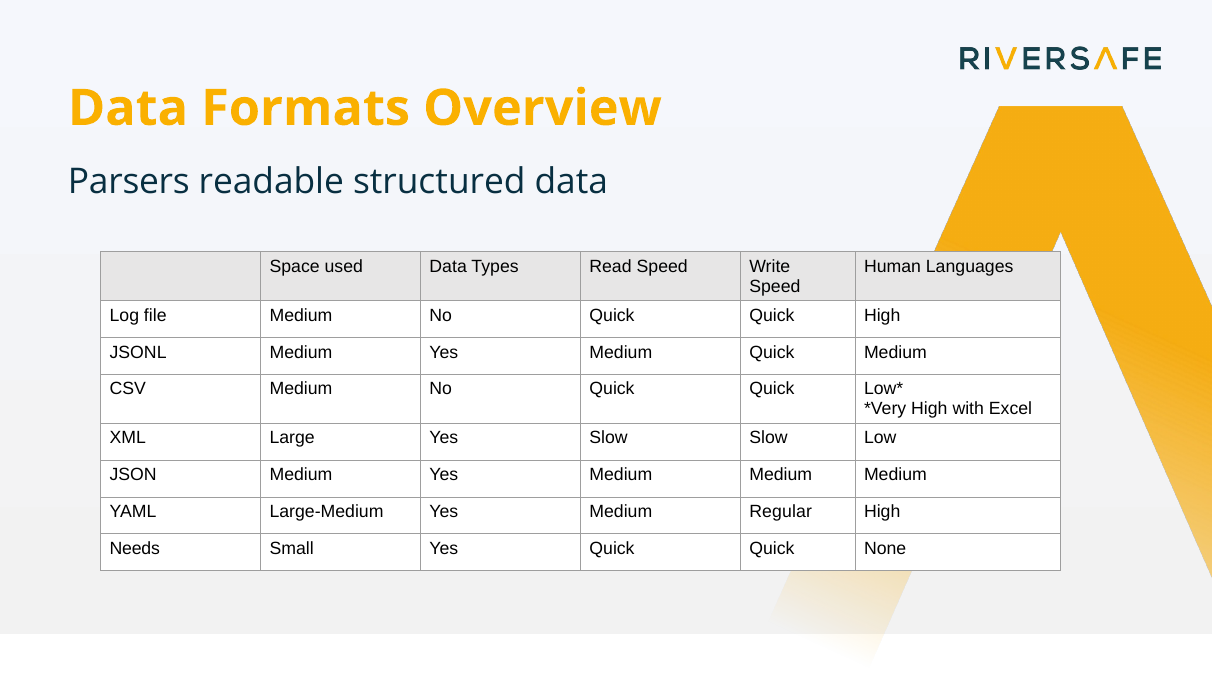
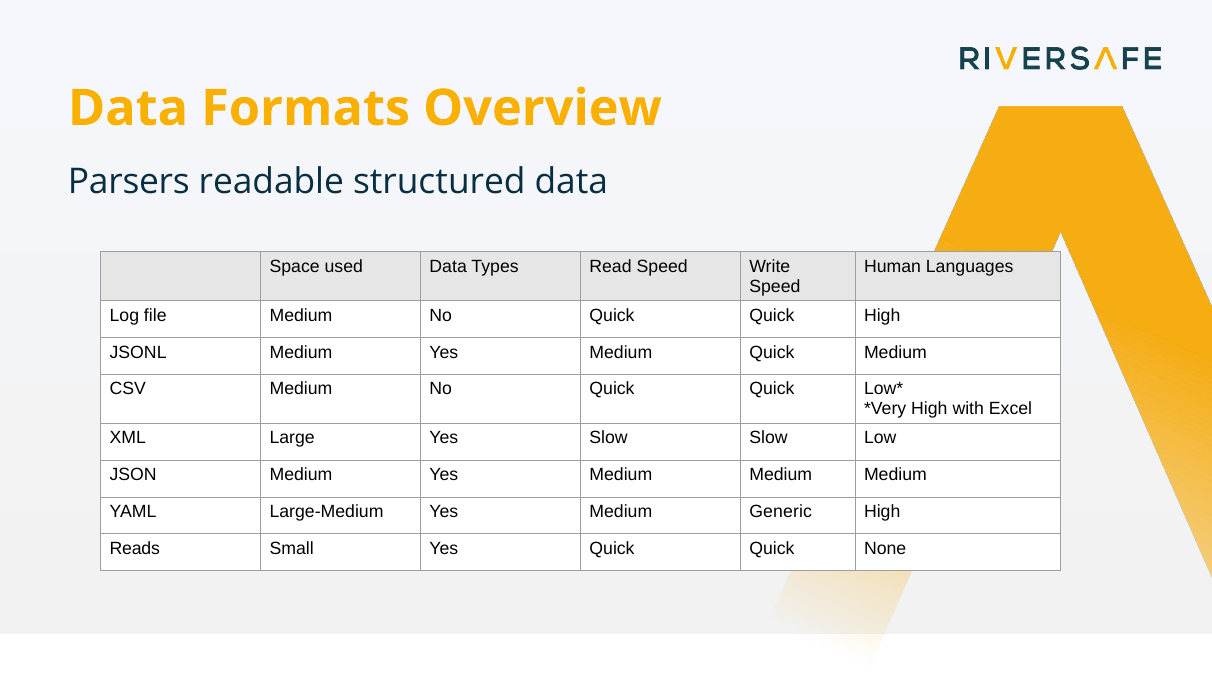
Regular: Regular -> Generic
Needs: Needs -> Reads
